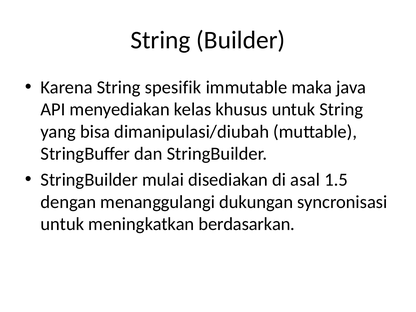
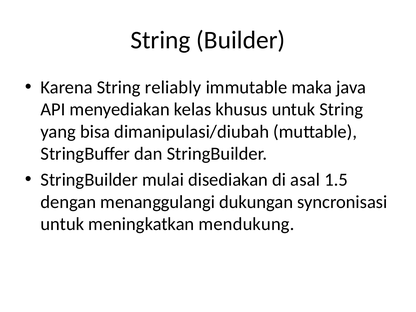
spesifik: spesifik -> reliably
berdasarkan: berdasarkan -> mendukung
